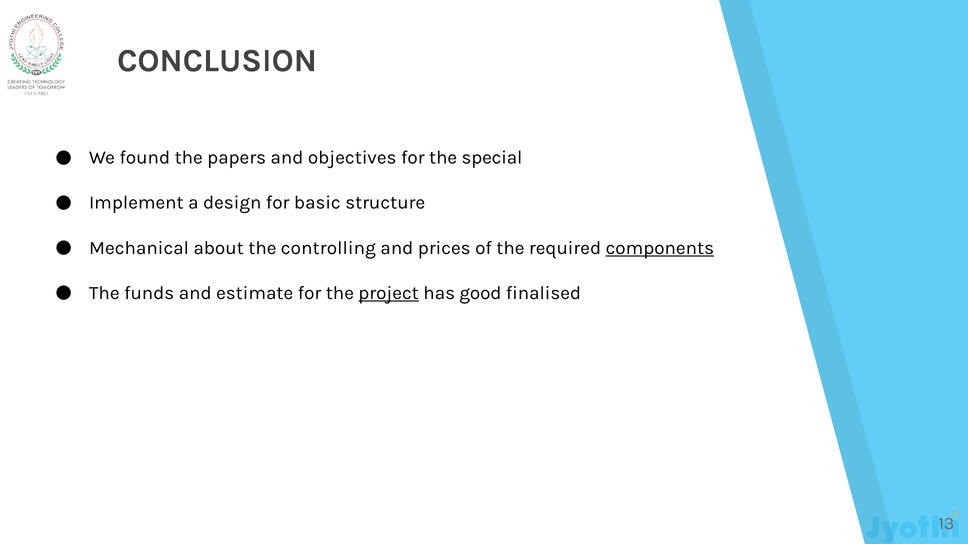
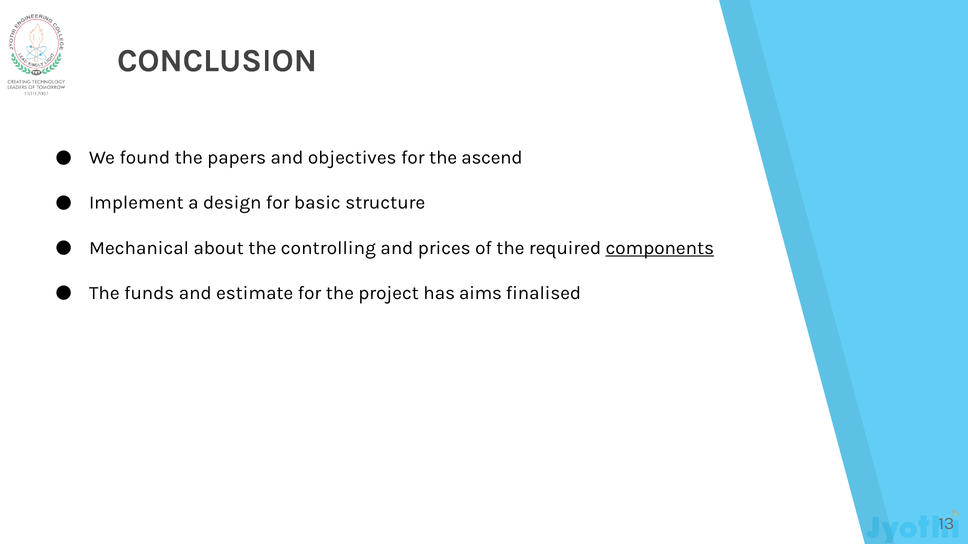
special: special -> ascend
project underline: present -> none
good: good -> aims
